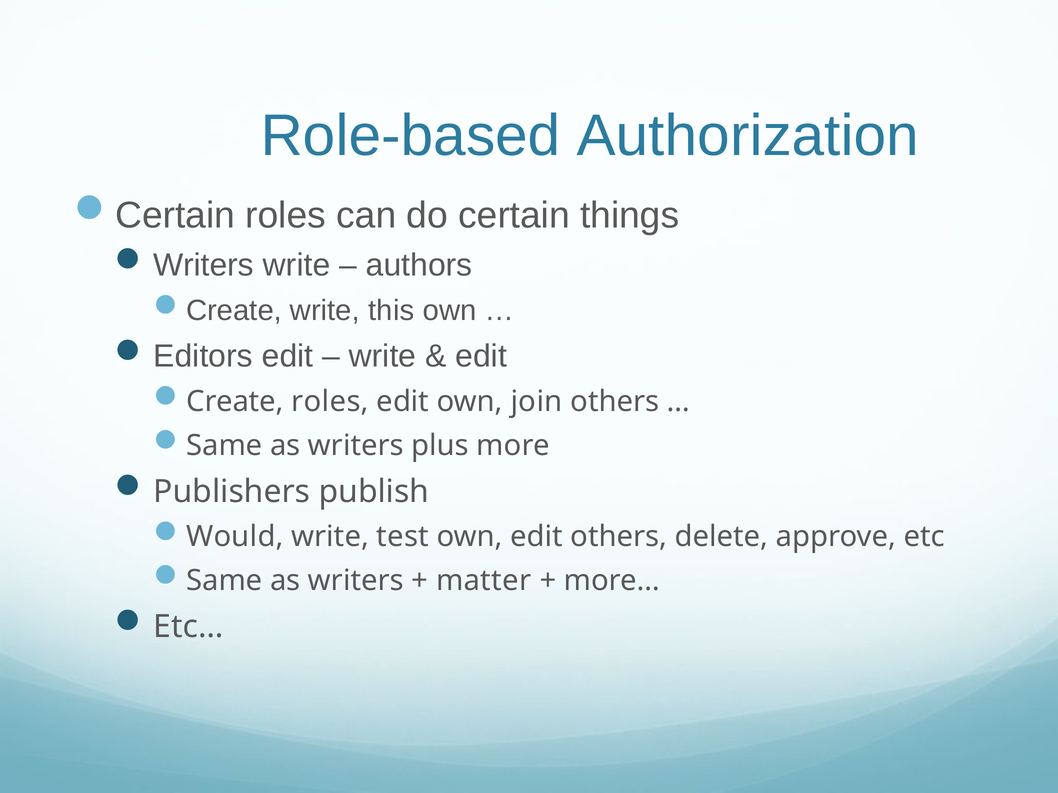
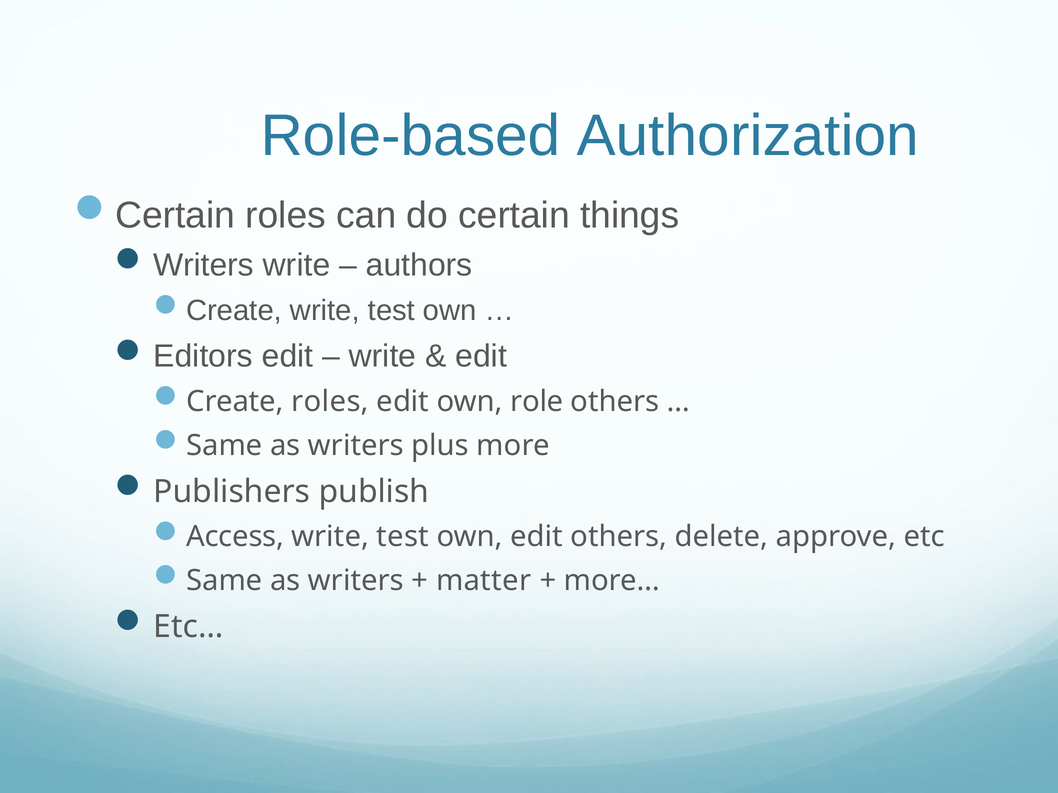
Create write this: this -> test
join: join -> role
Would: Would -> Access
